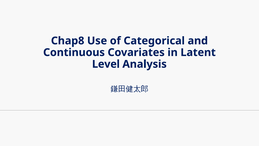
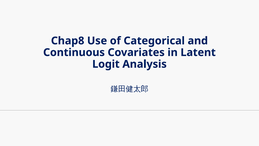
Level: Level -> Logit
